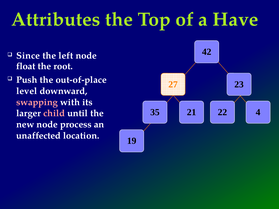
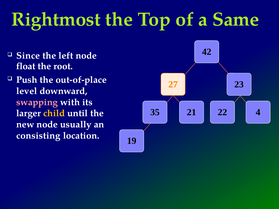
Attributes: Attributes -> Rightmost
Have: Have -> Same
child colour: pink -> yellow
process: process -> usually
unaffected: unaffected -> consisting
